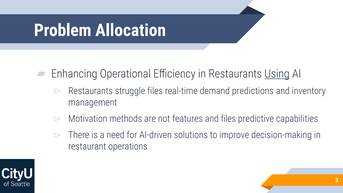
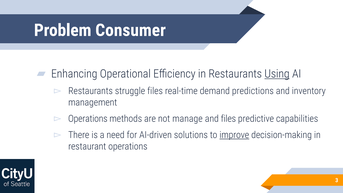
Allocation: Allocation -> Consumer
Motivation at (88, 119): Motivation -> Operations
features: features -> manage
improve underline: none -> present
